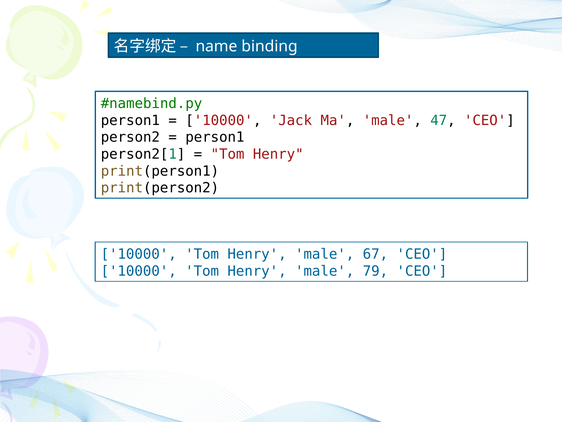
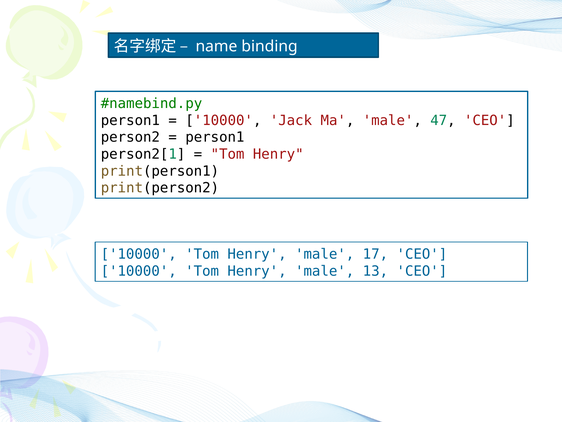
male 67: 67 -> 17
79: 79 -> 13
